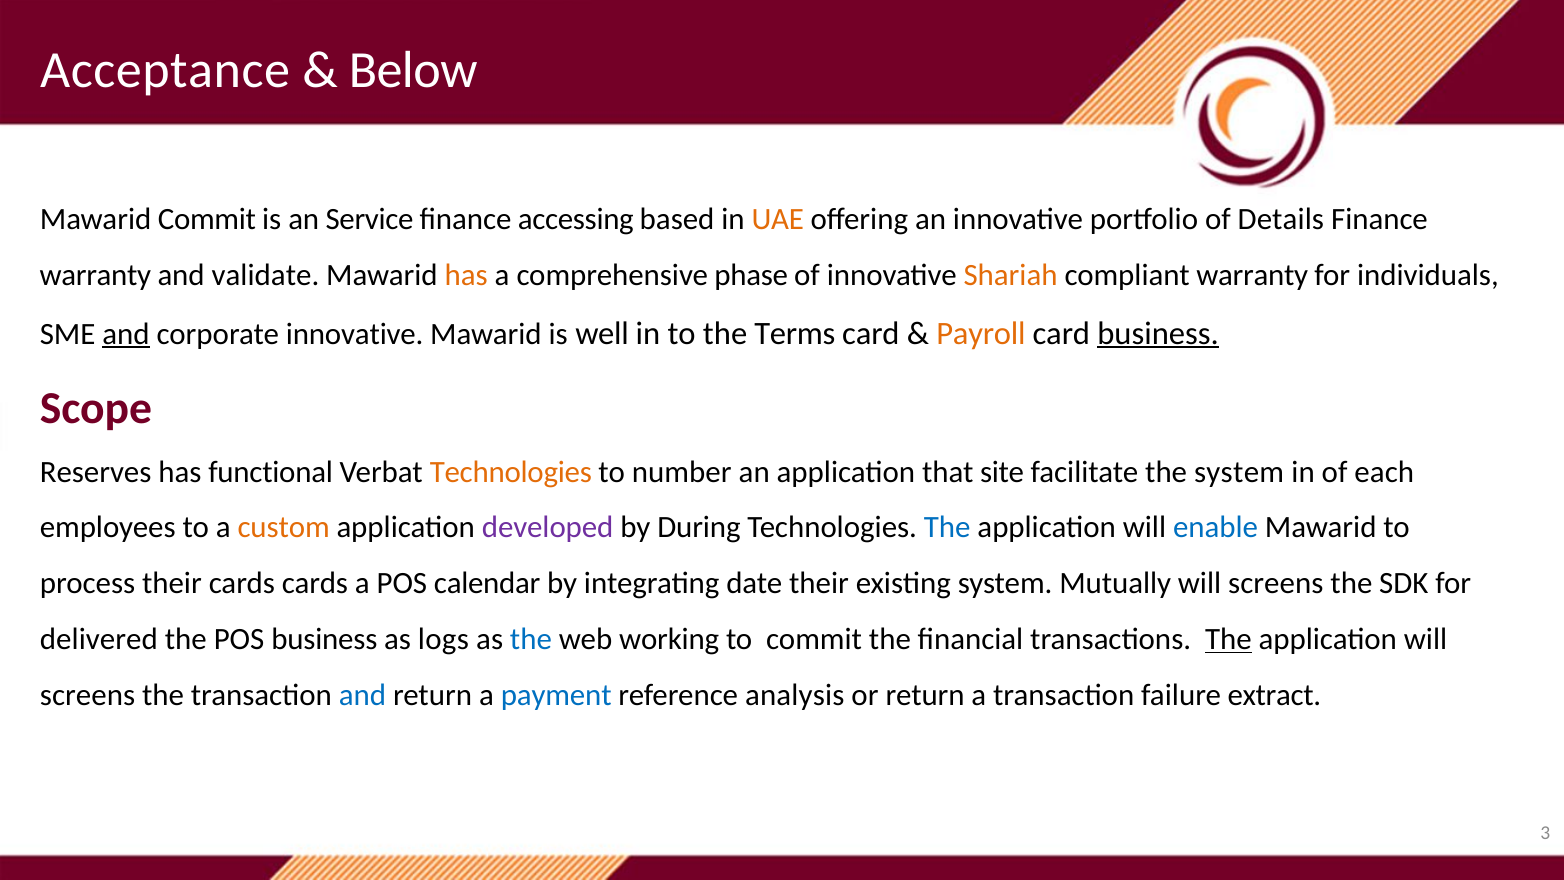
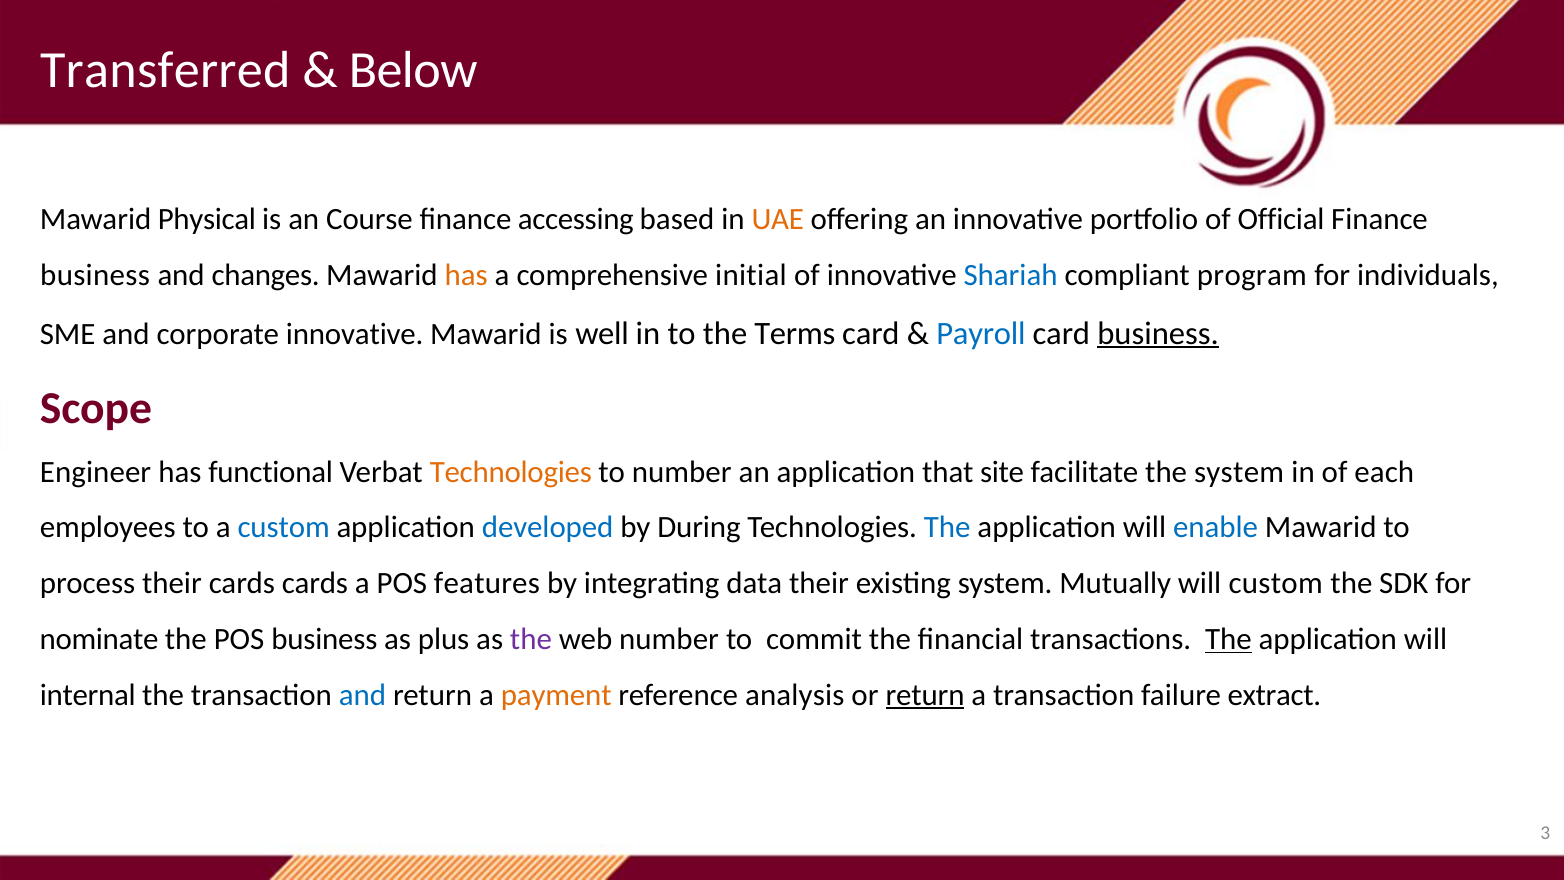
Acceptance: Acceptance -> Transferred
Mawarid Commit: Commit -> Physical
Service: Service -> Course
Details: Details -> Official
warranty at (95, 275): warranty -> business
validate: validate -> changes
phase: phase -> initial
Shariah colour: orange -> blue
compliant warranty: warranty -> program
and at (126, 334) underline: present -> none
Payroll colour: orange -> blue
Reserves: Reserves -> Engineer
custom at (284, 528) colour: orange -> blue
developed colour: purple -> blue
calendar: calendar -> features
date: date -> data
screens at (1276, 583): screens -> custom
delivered: delivered -> nominate
logs: logs -> plus
the at (531, 639) colour: blue -> purple
web working: working -> number
screens at (88, 695): screens -> internal
payment colour: blue -> orange
return at (925, 695) underline: none -> present
